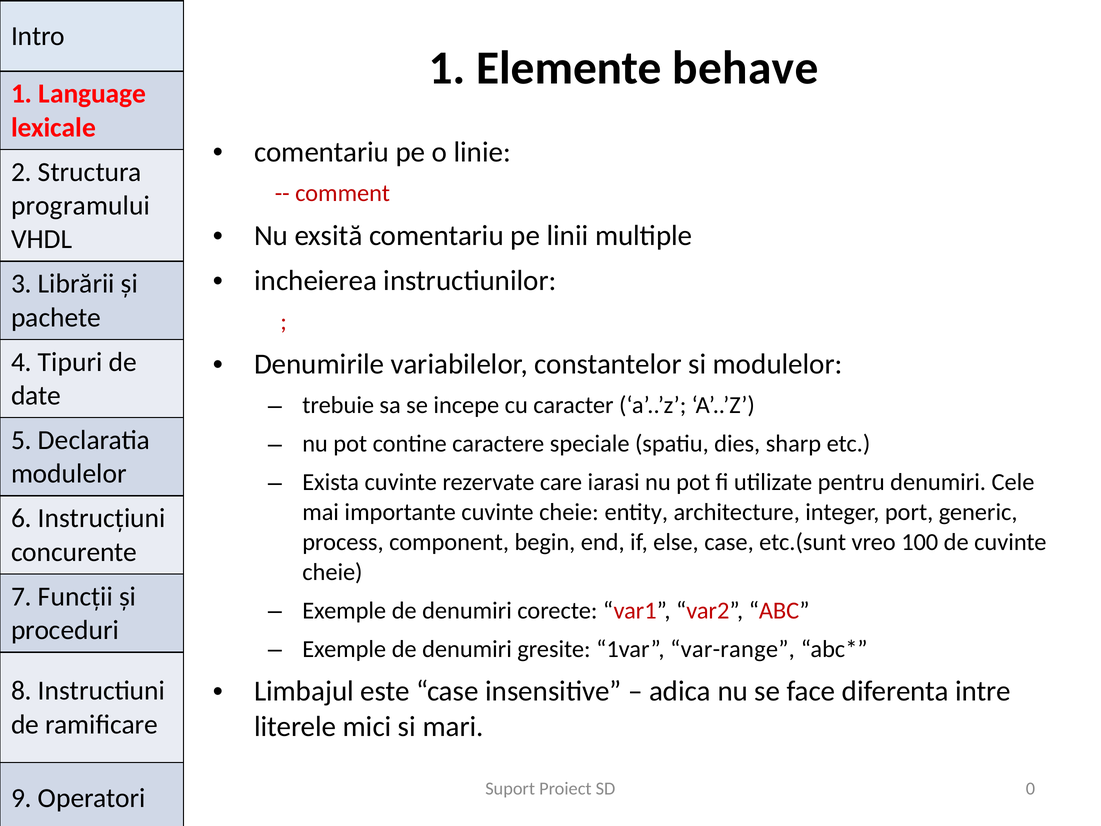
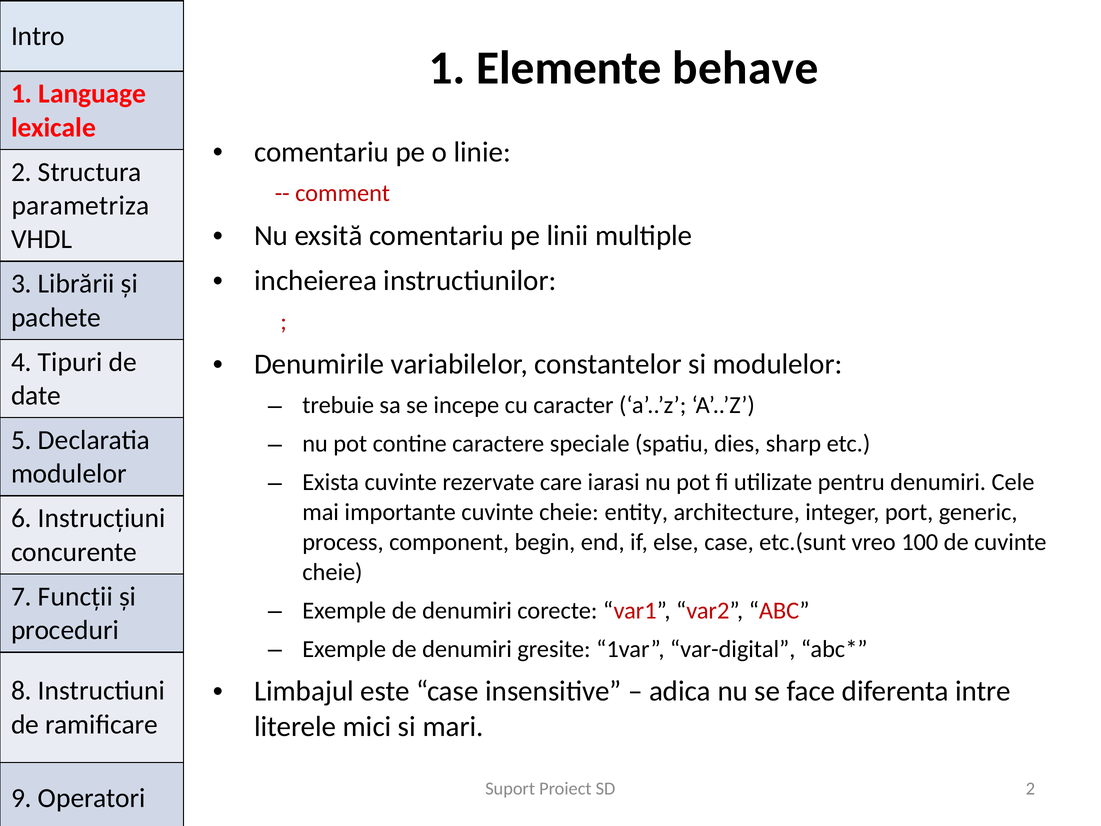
programului: programului -> parametriza
var-range: var-range -> var-digital
SD 0: 0 -> 2
